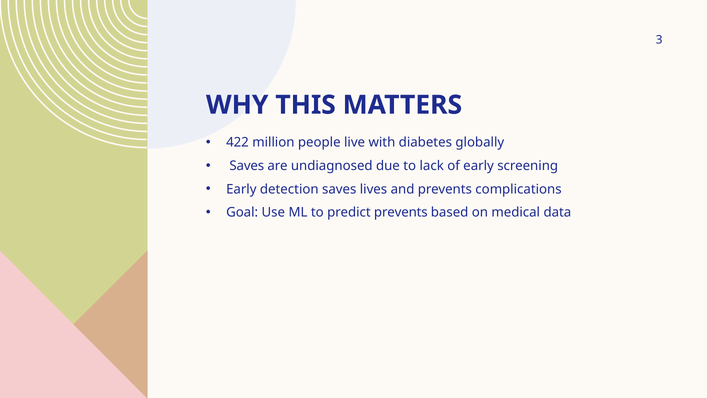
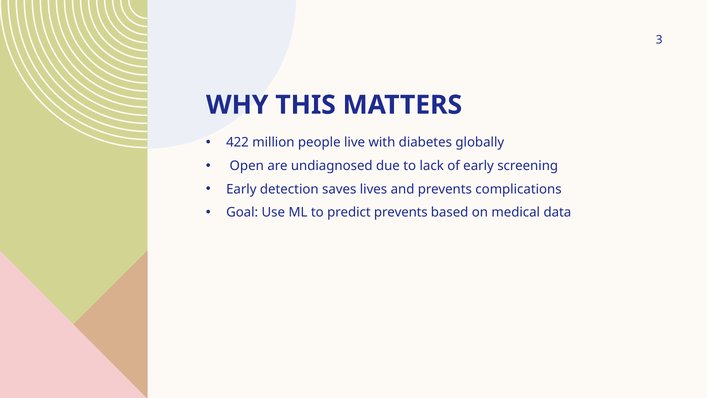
Saves at (247, 166): Saves -> Open
